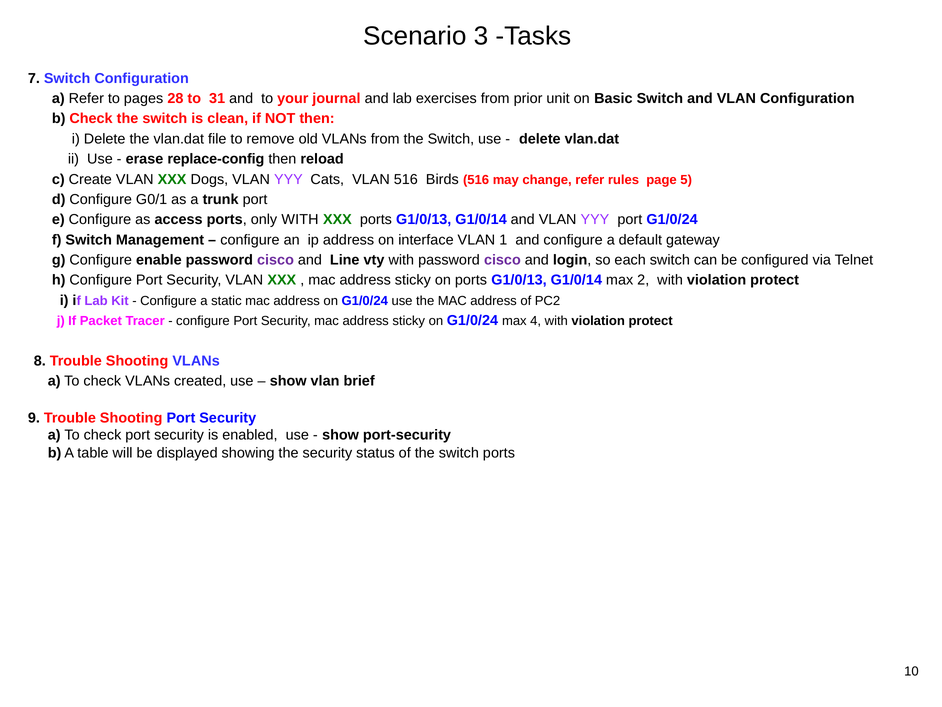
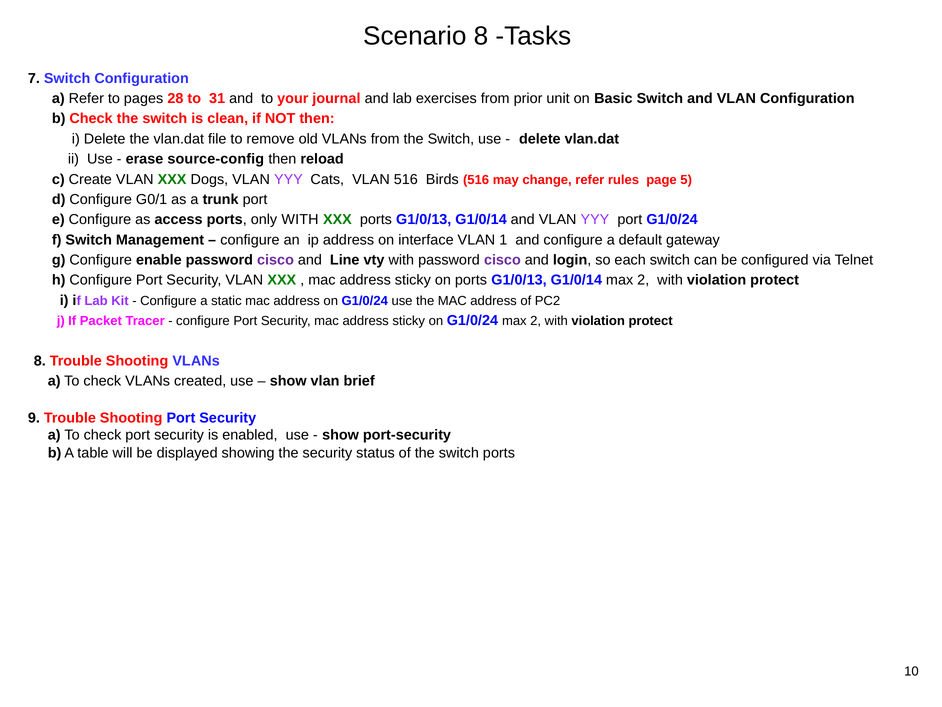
Scenario 3: 3 -> 8
replace-config: replace-config -> source-config
G1/0/24 max 4: 4 -> 2
